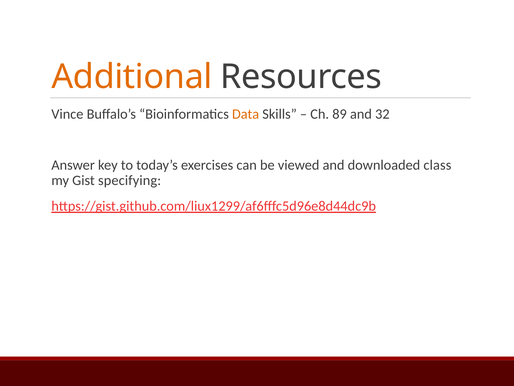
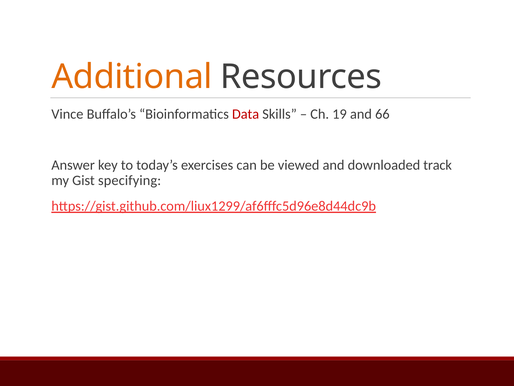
Data colour: orange -> red
89: 89 -> 19
32: 32 -> 66
class: class -> track
